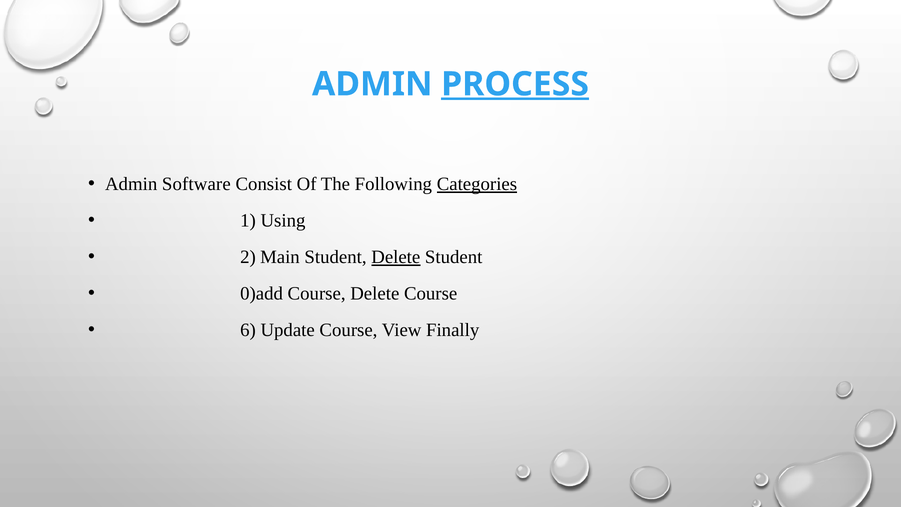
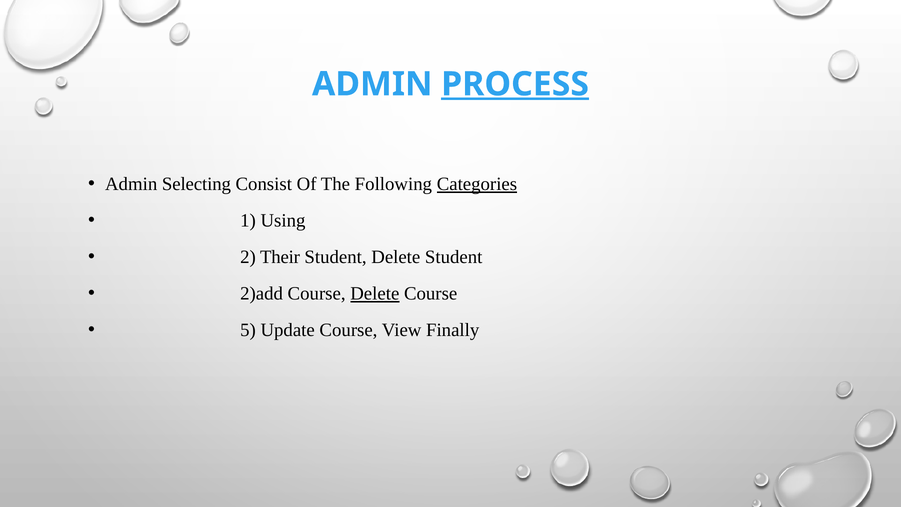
Software: Software -> Selecting
Main: Main -> Their
Delete at (396, 257) underline: present -> none
0)add: 0)add -> 2)add
Delete at (375, 293) underline: none -> present
6: 6 -> 5
